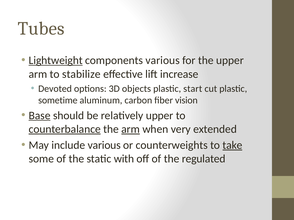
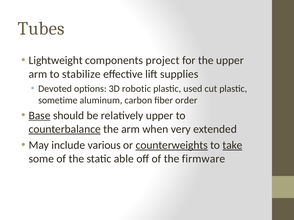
Lightweight underline: present -> none
components various: various -> project
increase: increase -> supplies
objects: objects -> robotic
start: start -> used
vision: vision -> order
arm at (131, 129) underline: present -> none
counterweights underline: none -> present
with: with -> able
regulated: regulated -> firmware
